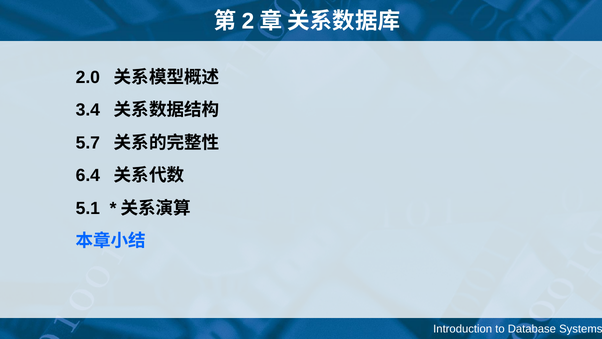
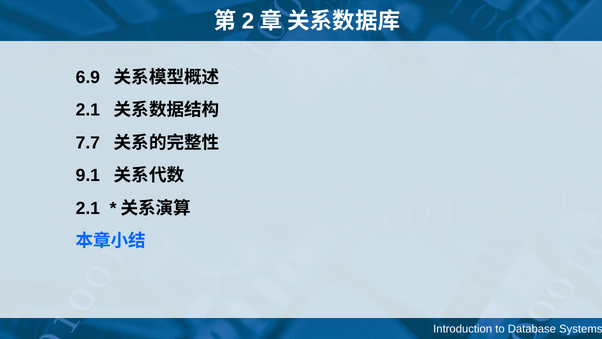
2.0: 2.0 -> 6.9
3.4 at (88, 110): 3.4 -> 2.1
5.7: 5.7 -> 7.7
6.4: 6.4 -> 9.1
5.1 at (88, 208): 5.1 -> 2.1
